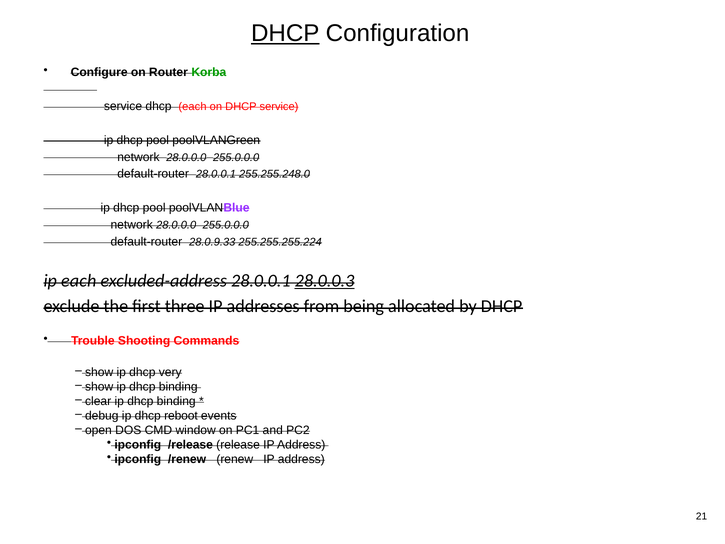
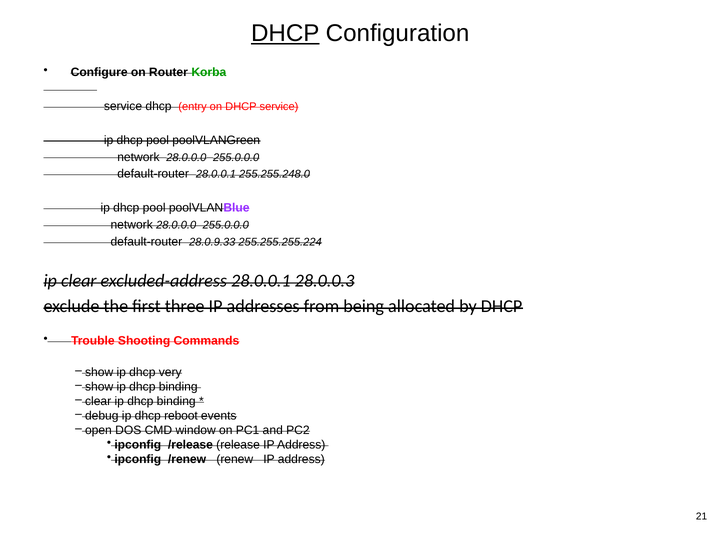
dhcp each: each -> entry
ip each: each -> clear
28.0.0.3 underline: present -> none
